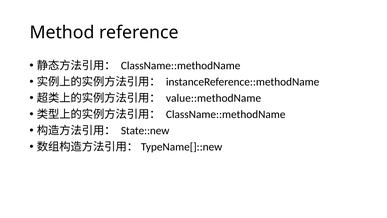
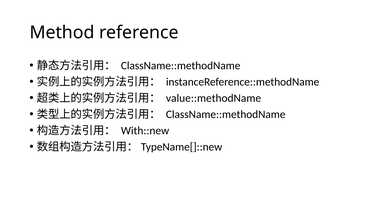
State::new: State::new -> With::new
